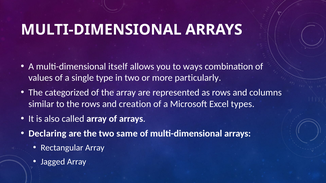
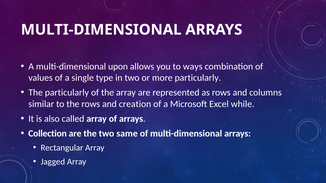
itself: itself -> upon
The categorized: categorized -> particularly
types: types -> while
Declaring: Declaring -> Collection
